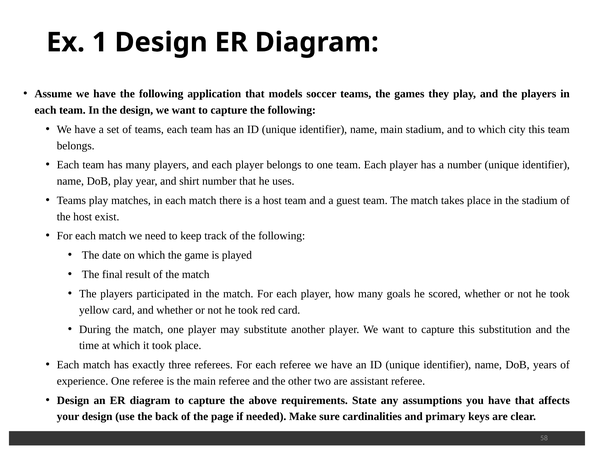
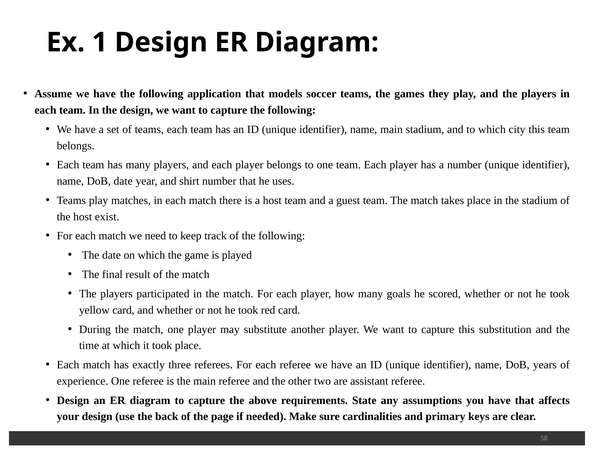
DoB play: play -> date
